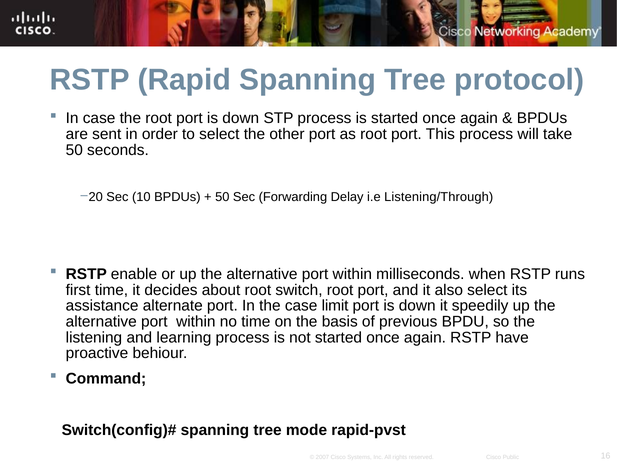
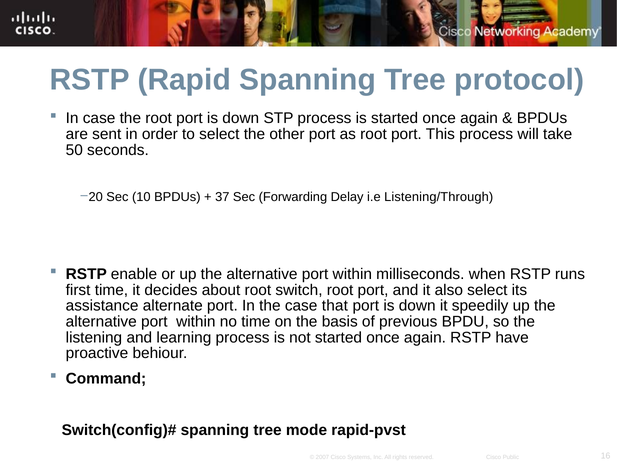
50 at (222, 197): 50 -> 37
limit: limit -> that
